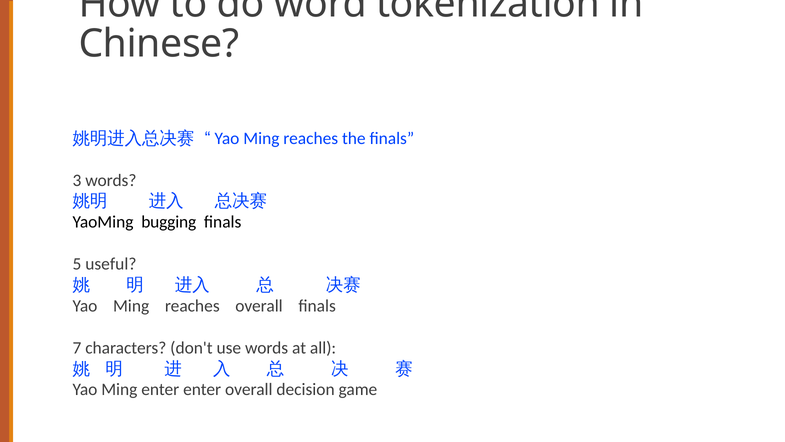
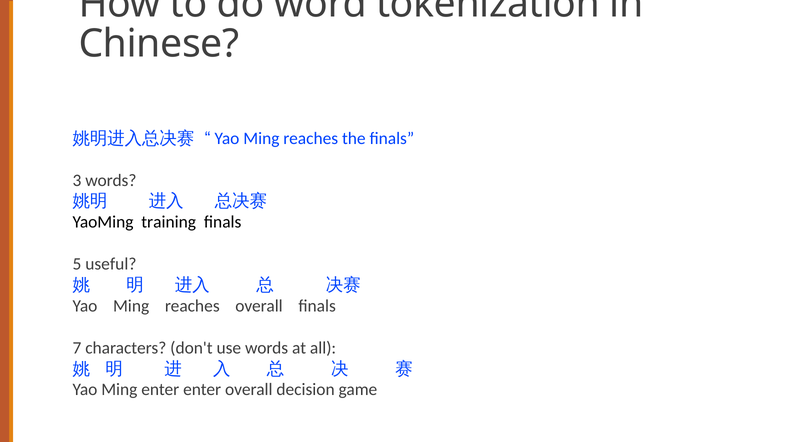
bugging: bugging -> training
